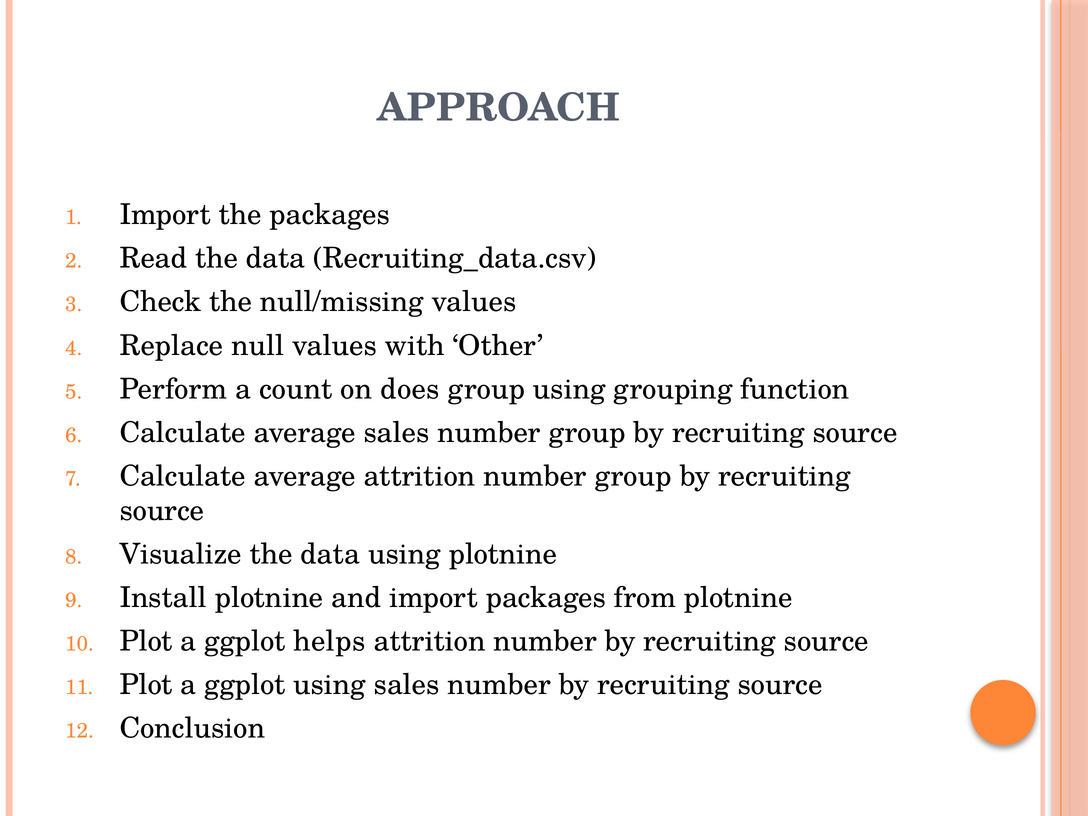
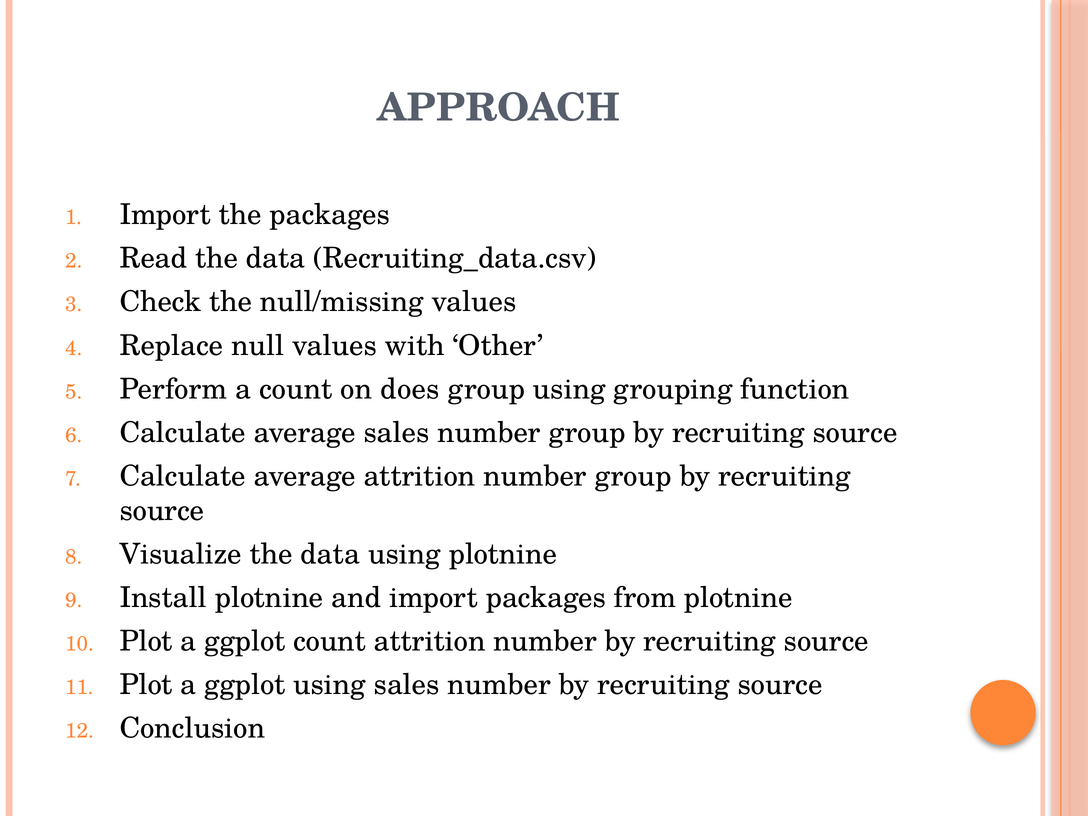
ggplot helps: helps -> count
